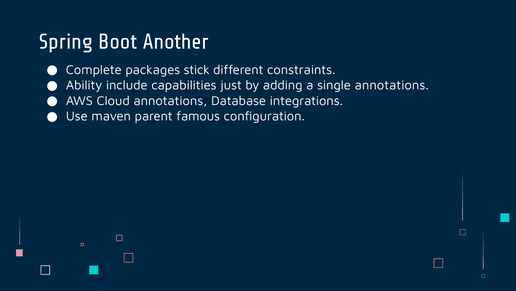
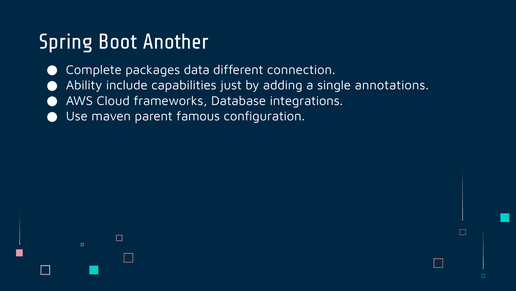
stick: stick -> data
constraints: constraints -> connection
Cloud annotations: annotations -> frameworks
